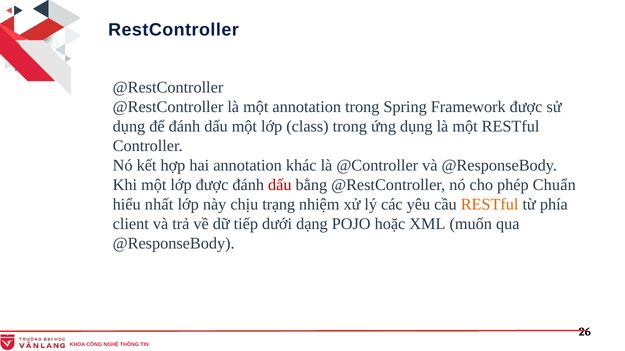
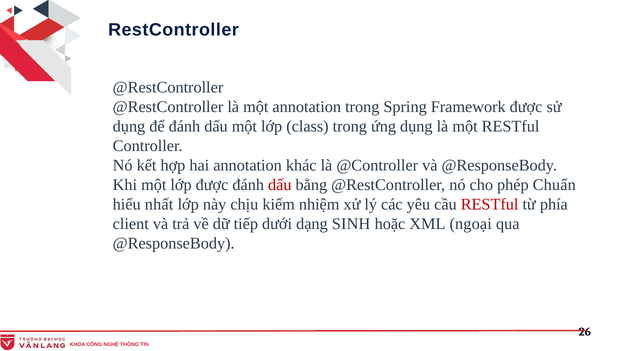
trạng: trạng -> kiếm
RESTful at (490, 205) colour: orange -> red
POJO: POJO -> SINH
muốn: muốn -> ngoại
